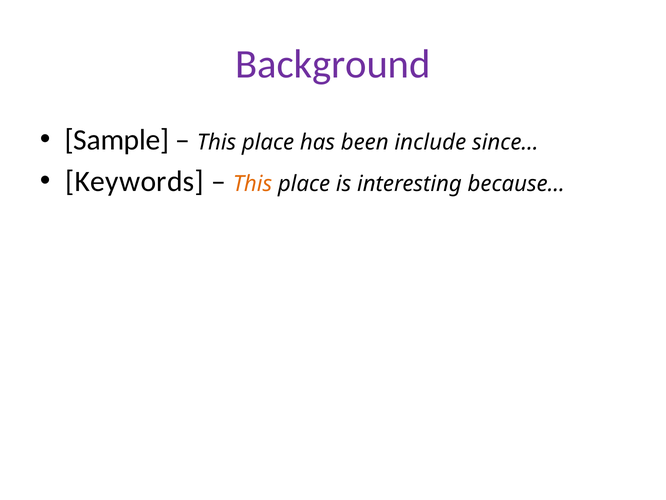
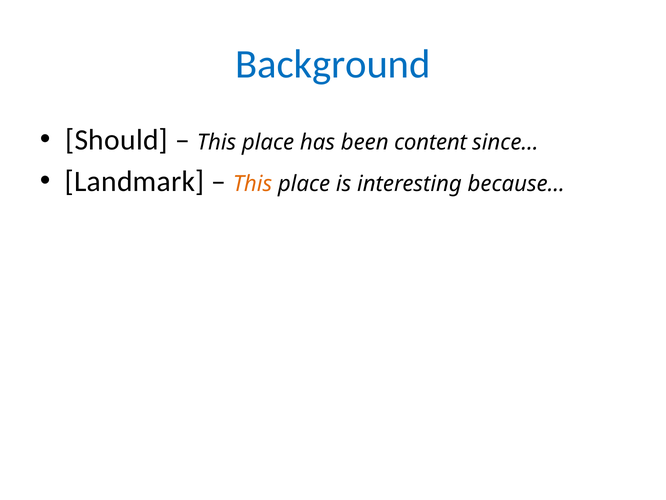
Background colour: purple -> blue
Sample: Sample -> Should
include: include -> content
Keywords: Keywords -> Landmark
